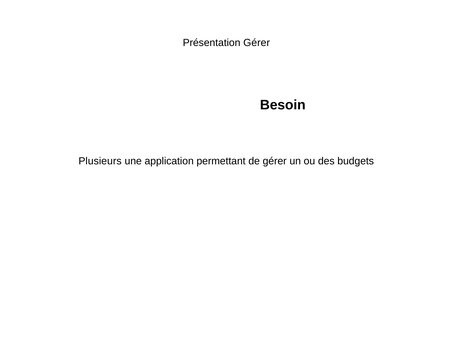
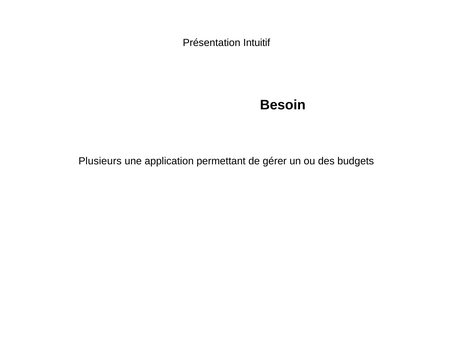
Présentation Gérer: Gérer -> Intuitif
